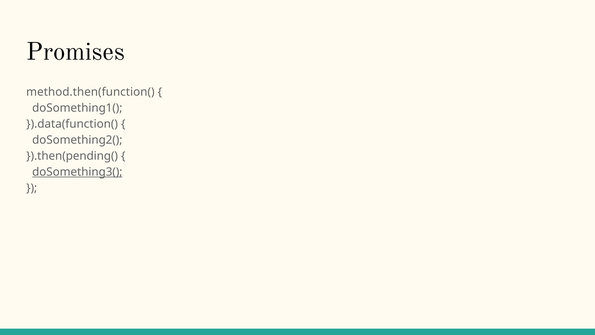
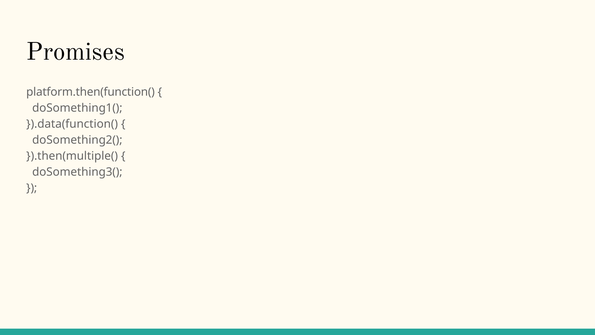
method.then(function(: method.then(function( -> platform.then(function(
}).then(pending(: }).then(pending( -> }).then(multiple(
doSomething3( underline: present -> none
